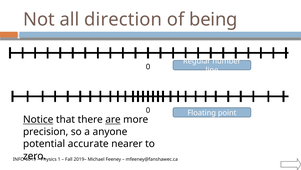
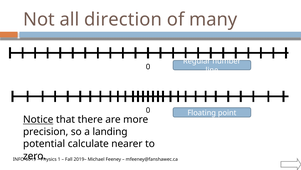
being: being -> many
are underline: present -> none
anyone: anyone -> landing
accurate: accurate -> calculate
